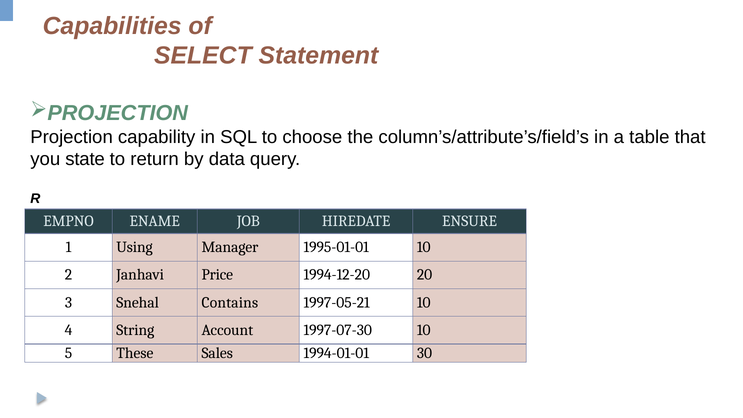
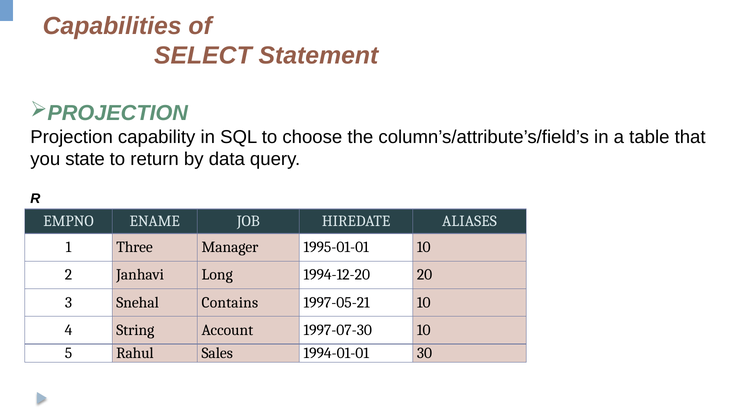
ENSURE: ENSURE -> ALIASES
Using: Using -> Three
Price: Price -> Long
These: These -> Rahul
